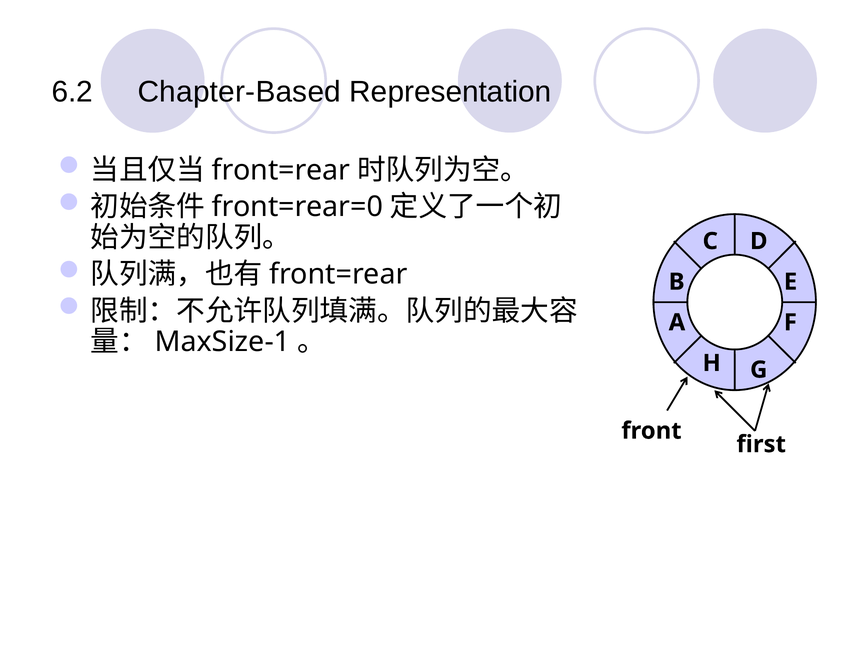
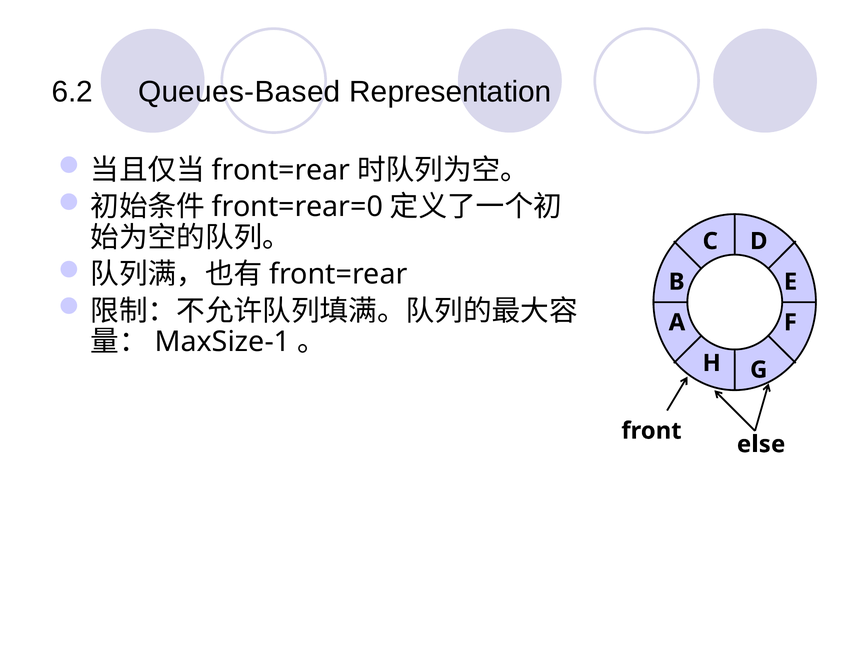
Chapter-Based: Chapter-Based -> Queues-Based
first: first -> else
